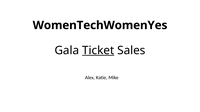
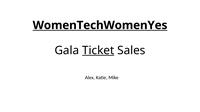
WomenTechWomenYes underline: none -> present
